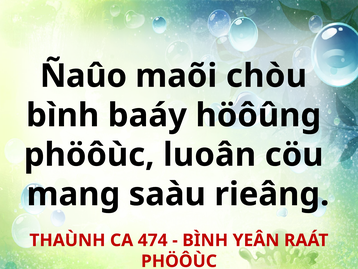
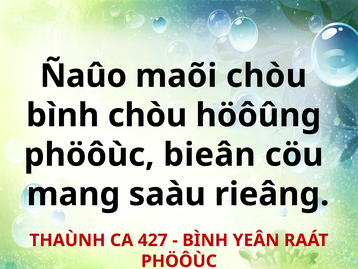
bình baáy: baáy -> chòu
luoân: luoân -> bieân
474: 474 -> 427
